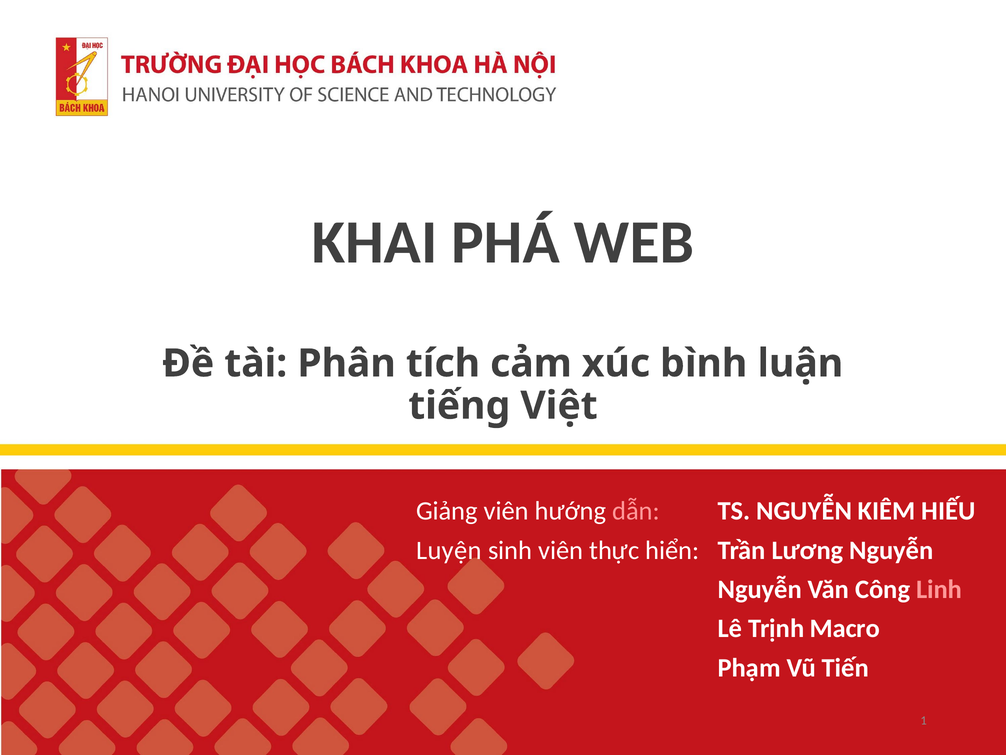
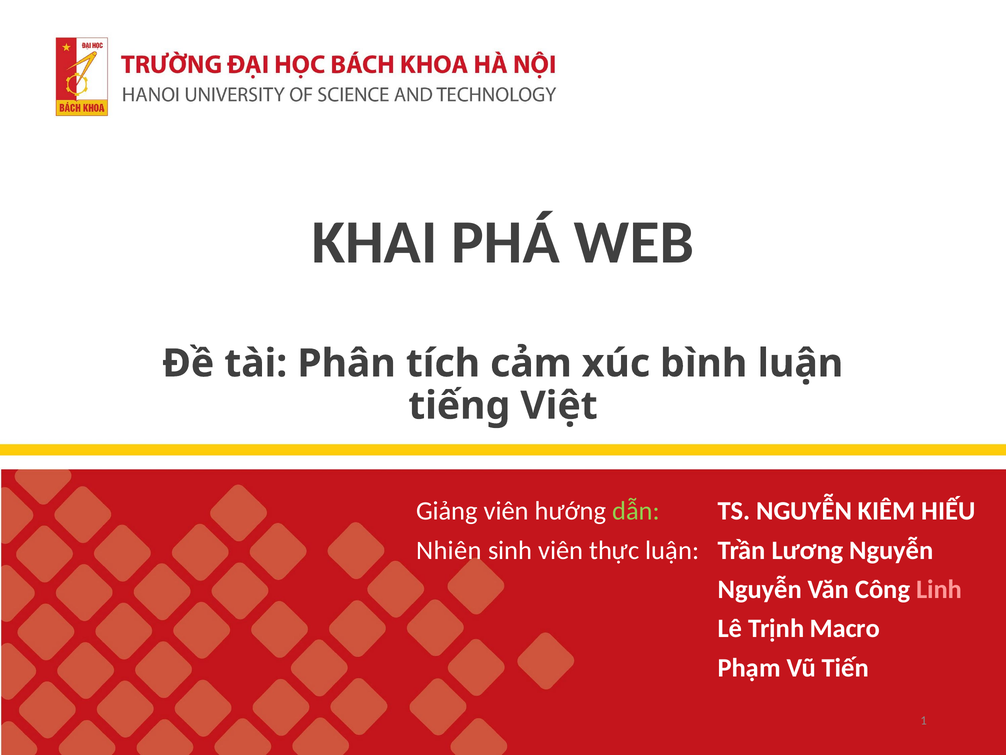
dẫn colour: pink -> light green
Luyện: Luyện -> Nhiên
thực hiển: hiển -> luận
